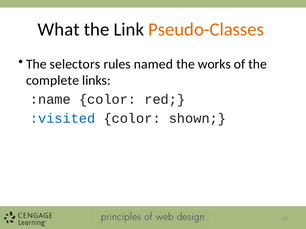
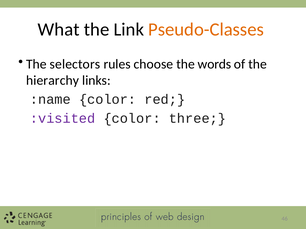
named: named -> choose
works: works -> words
complete: complete -> hierarchy
:visited colour: blue -> purple
shown: shown -> three
